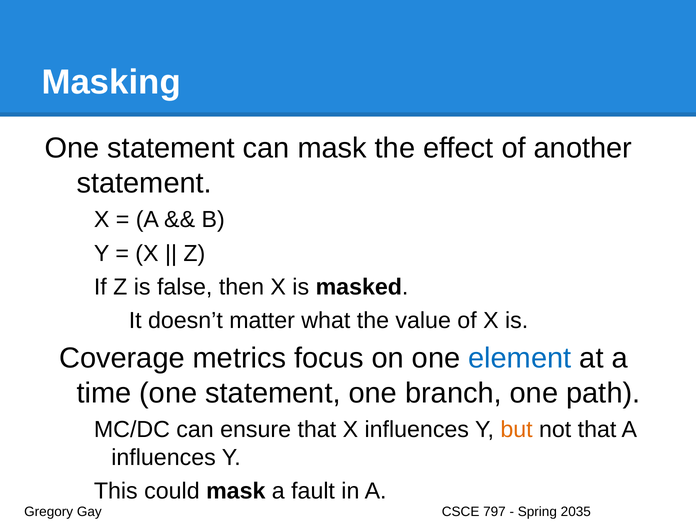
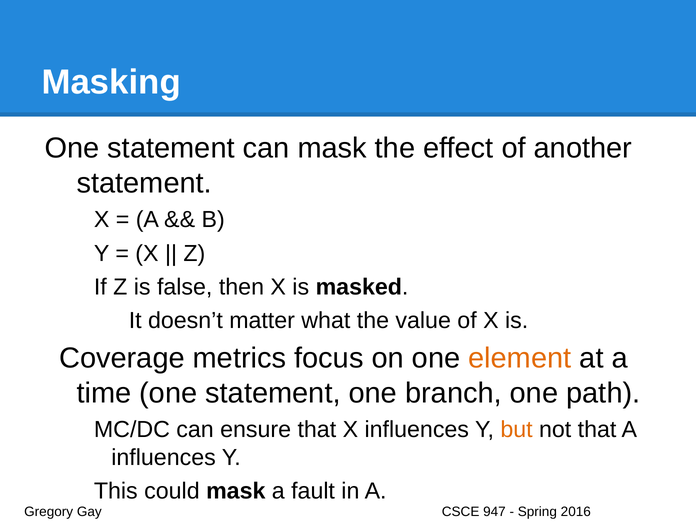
element colour: blue -> orange
797: 797 -> 947
2035: 2035 -> 2016
